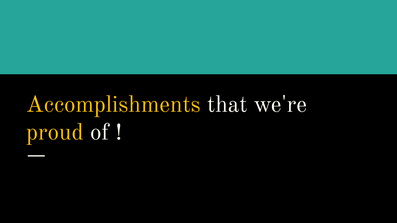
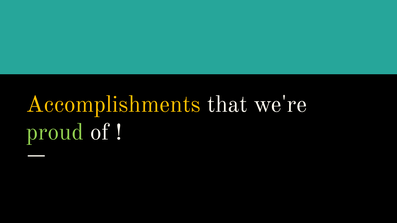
proud colour: yellow -> light green
